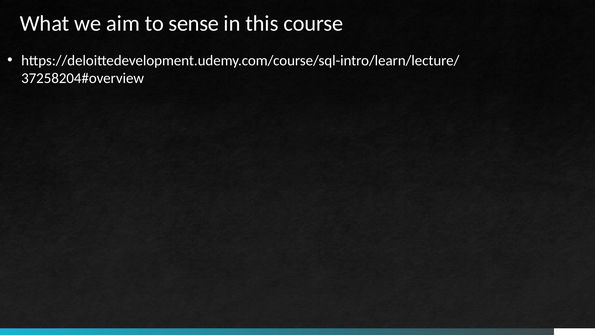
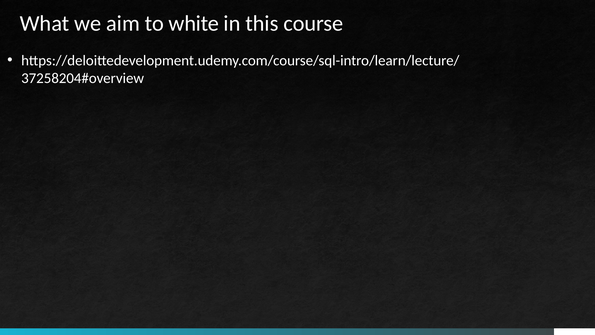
sense: sense -> white
